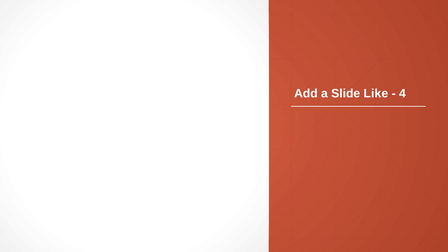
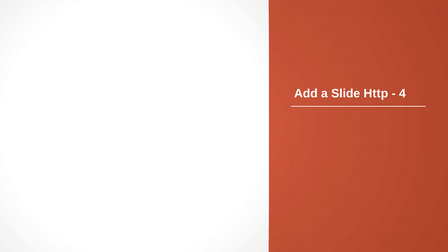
Like: Like -> Http
